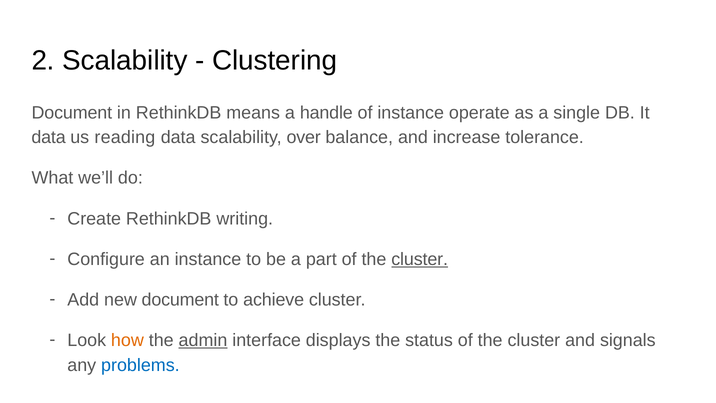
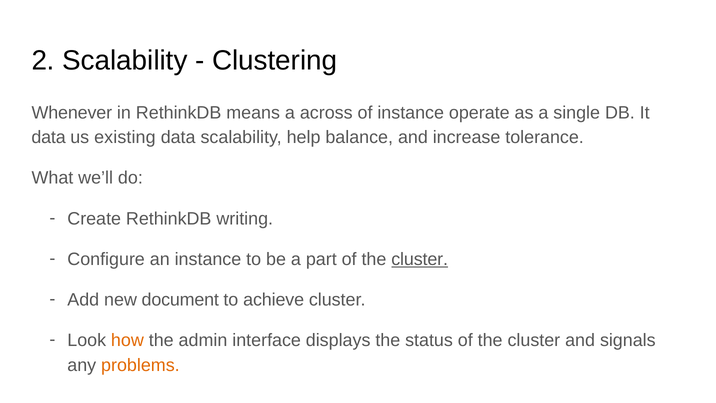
Document at (72, 113): Document -> Whenever
handle: handle -> across
reading: reading -> existing
over: over -> help
admin underline: present -> none
problems colour: blue -> orange
